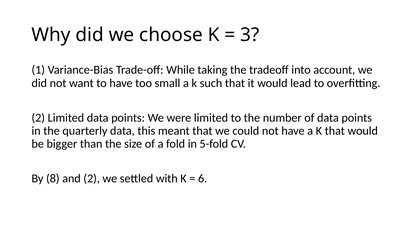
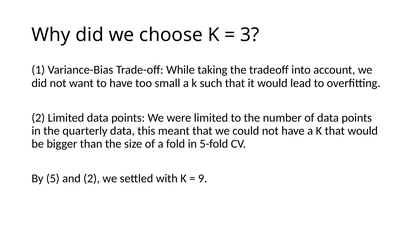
8: 8 -> 5
6: 6 -> 9
